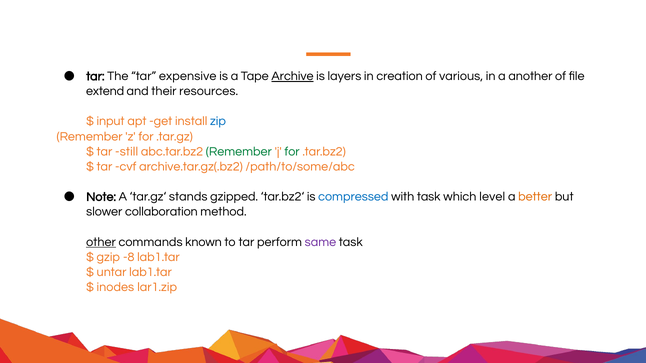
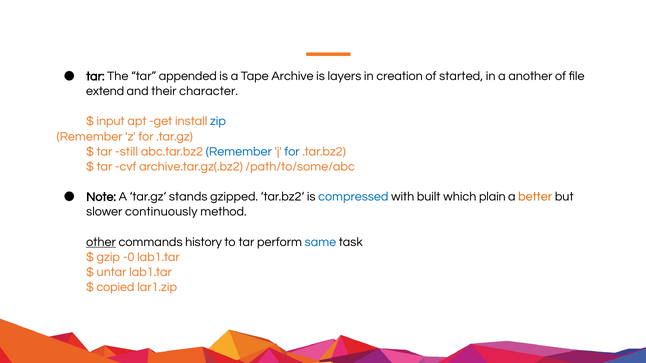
expensive: expensive -> appended
Archive underline: present -> none
various: various -> started
resources: resources -> character
Remember at (239, 152) colour: green -> blue
for at (292, 152) colour: green -> blue
with task: task -> built
level: level -> plain
collaboration: collaboration -> continuously
known: known -> history
same colour: purple -> blue
-8: -8 -> -0
inodes: inodes -> copied
